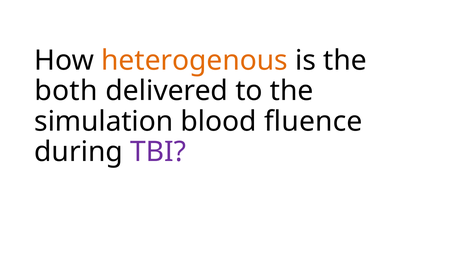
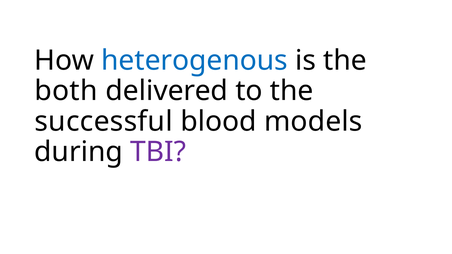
heterogenous colour: orange -> blue
simulation: simulation -> successful
fluence: fluence -> models
